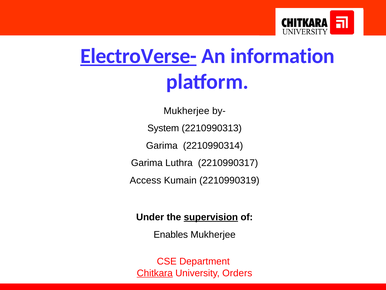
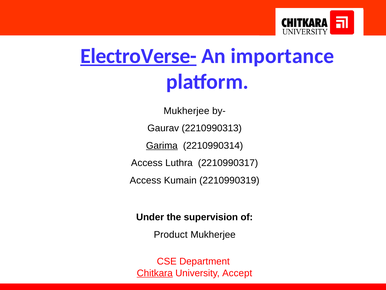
information: information -> importance
System: System -> Gaurav
Garima at (162, 145) underline: none -> present
Garima at (147, 163): Garima -> Access
supervision underline: present -> none
Enables: Enables -> Product
Orders: Orders -> Accept
